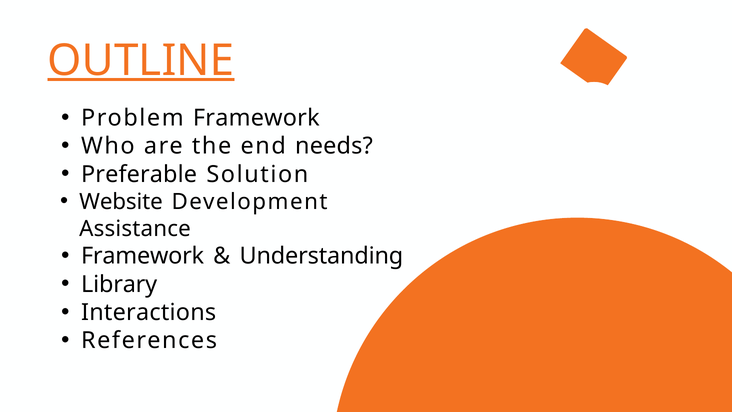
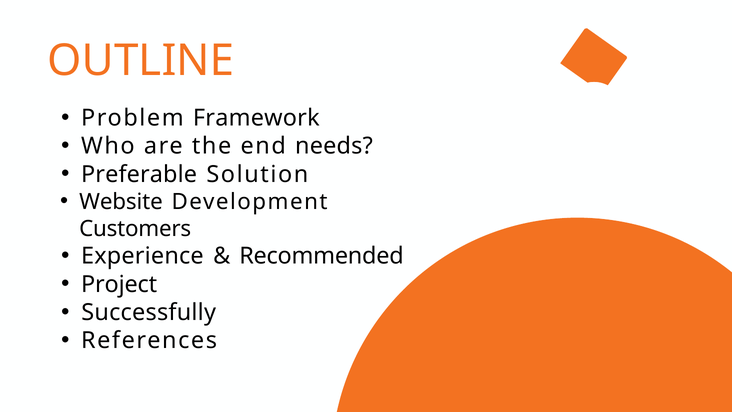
OUTLINE underline: present -> none
Assistance: Assistance -> Customers
Framework at (143, 256): Framework -> Experience
Understanding: Understanding -> Recommended
Library: Library -> Project
Interactions: Interactions -> Successfully
